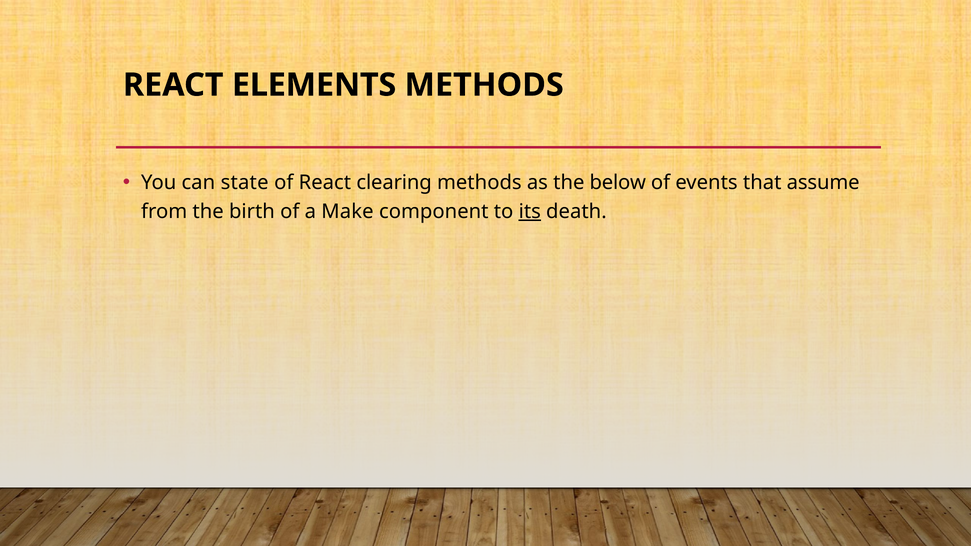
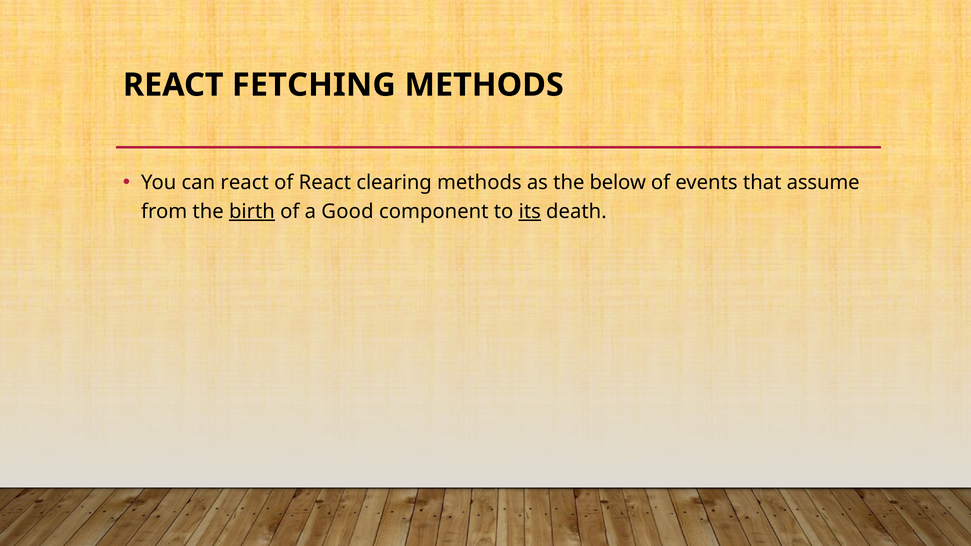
ELEMENTS: ELEMENTS -> FETCHING
can state: state -> react
birth underline: none -> present
Make: Make -> Good
